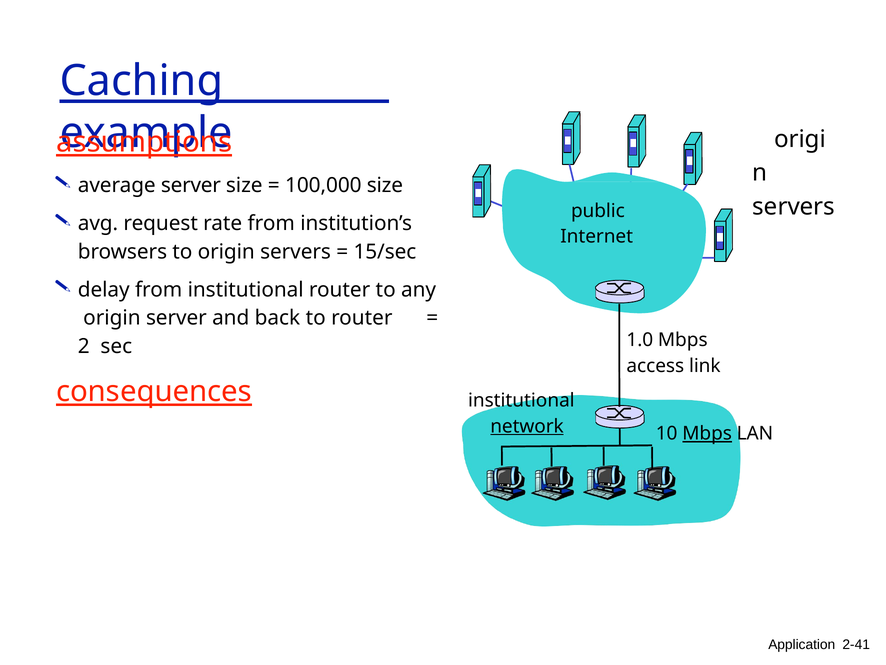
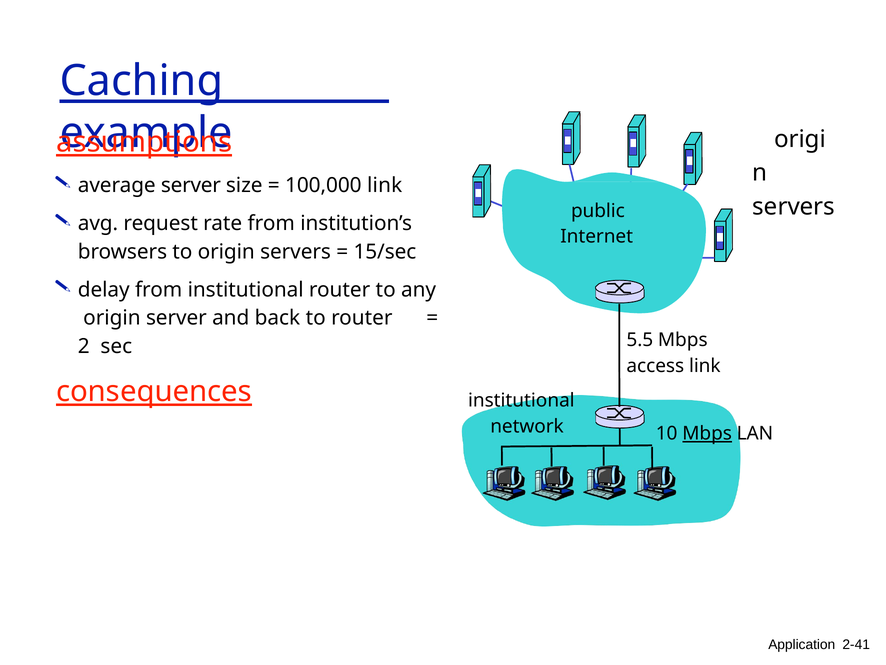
100,000 size: size -> link
1.0: 1.0 -> 5.5
network underline: present -> none
